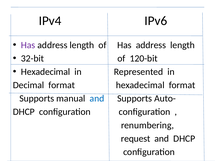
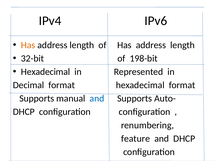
Has at (28, 45) colour: purple -> orange
120-bit: 120-bit -> 198-bit
request: request -> feature
